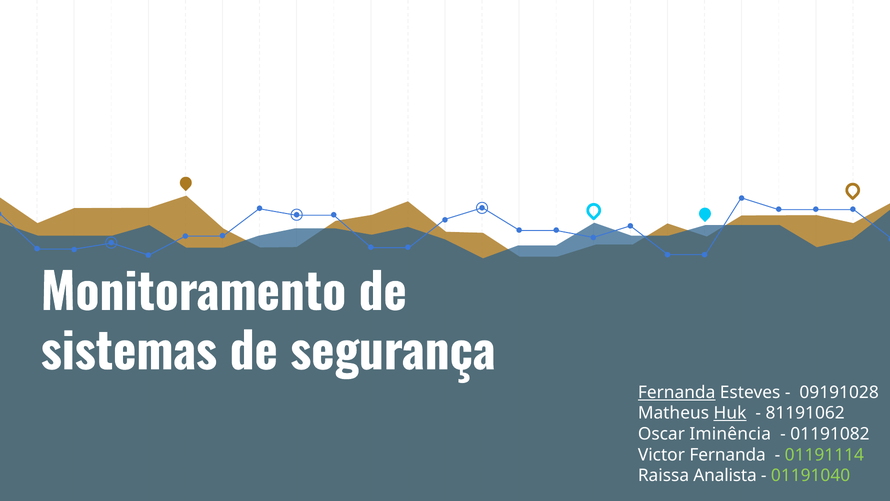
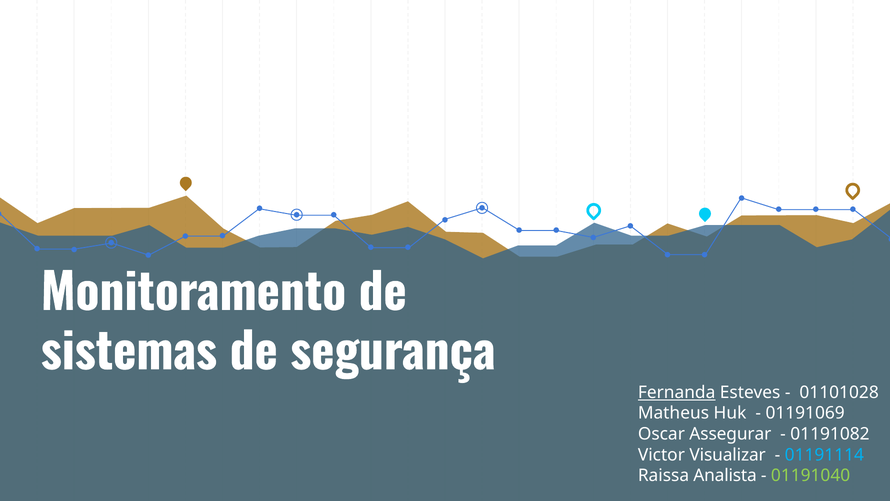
09191028: 09191028 -> 01101028
Huk underline: present -> none
81191062: 81191062 -> 01191069
Iminência: Iminência -> Assegurar
Victor Fernanda: Fernanda -> Visualizar
01191114 colour: light green -> light blue
